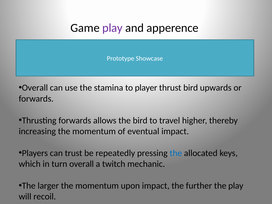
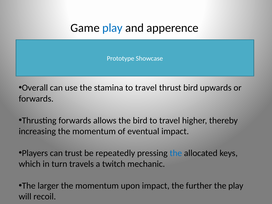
play at (112, 28) colour: purple -> blue
stamina to player: player -> travel
turn overall: overall -> travels
